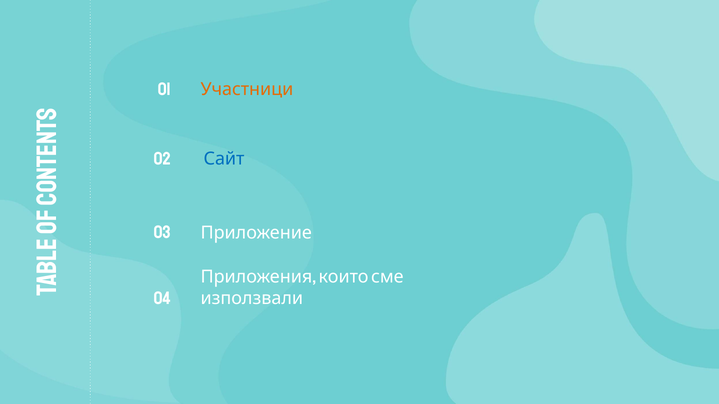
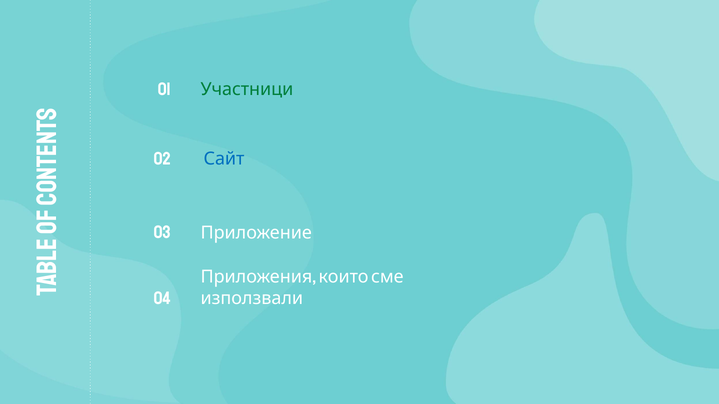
Участници colour: orange -> green
